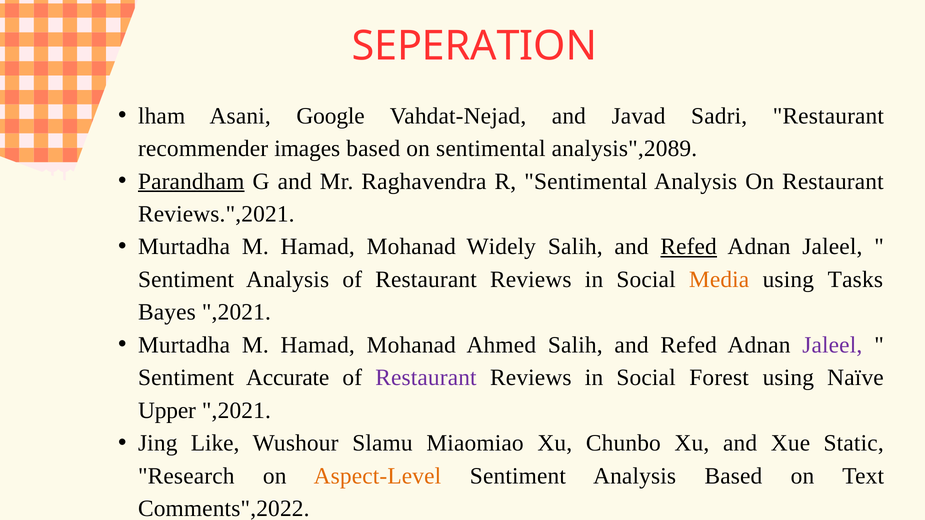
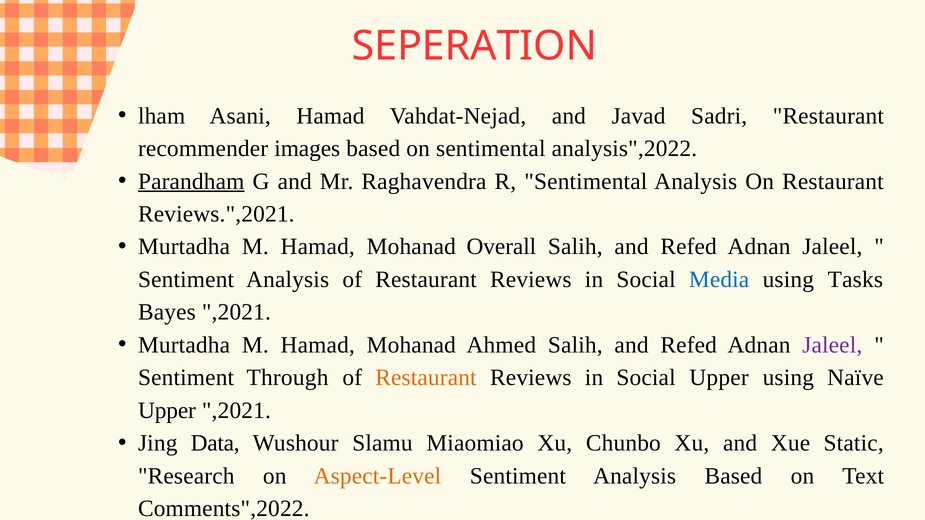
Asani Google: Google -> Hamad
analysis",2089: analysis",2089 -> analysis",2022
Widely: Widely -> Overall
Refed at (689, 247) underline: present -> none
Media colour: orange -> blue
Accurate: Accurate -> Through
Restaurant at (426, 378) colour: purple -> orange
Social Forest: Forest -> Upper
Like: Like -> Data
